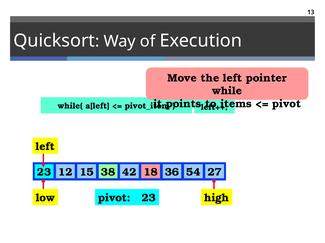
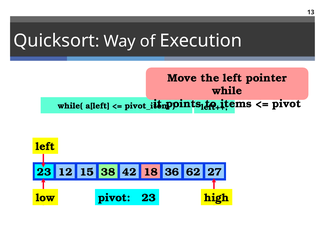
54: 54 -> 62
